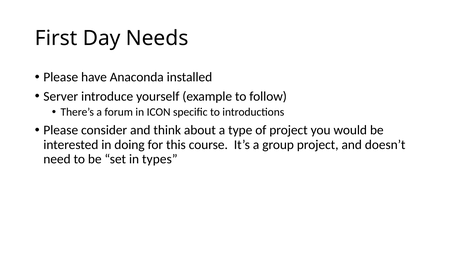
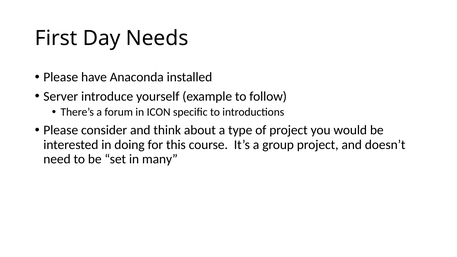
types: types -> many
